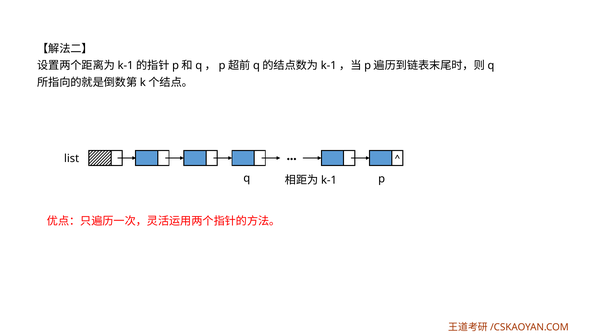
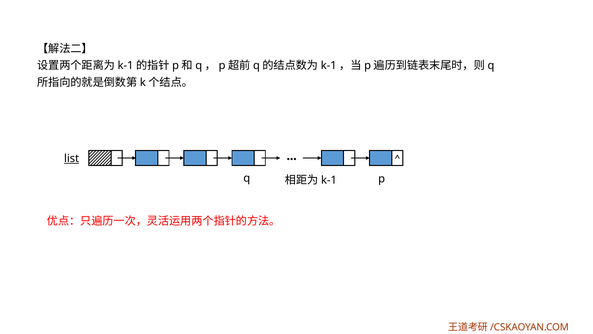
list underline: none -> present
